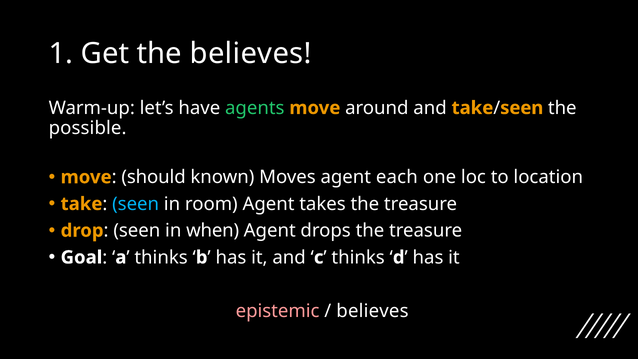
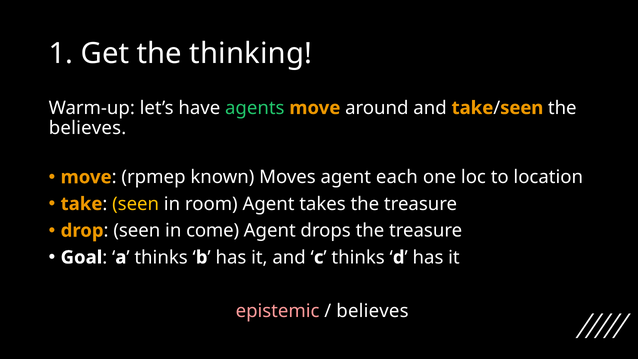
the believes: believes -> thinking
possible at (88, 128): possible -> believes
should: should -> rpmep
seen at (136, 204) colour: light blue -> yellow
when: when -> come
